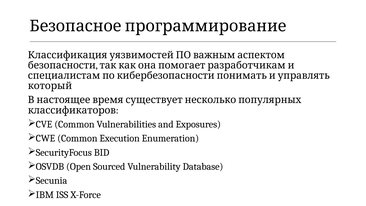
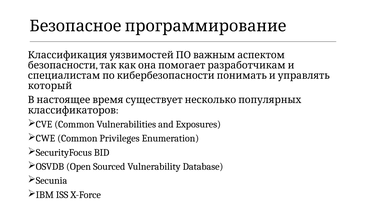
Execution: Execution -> Privileges
